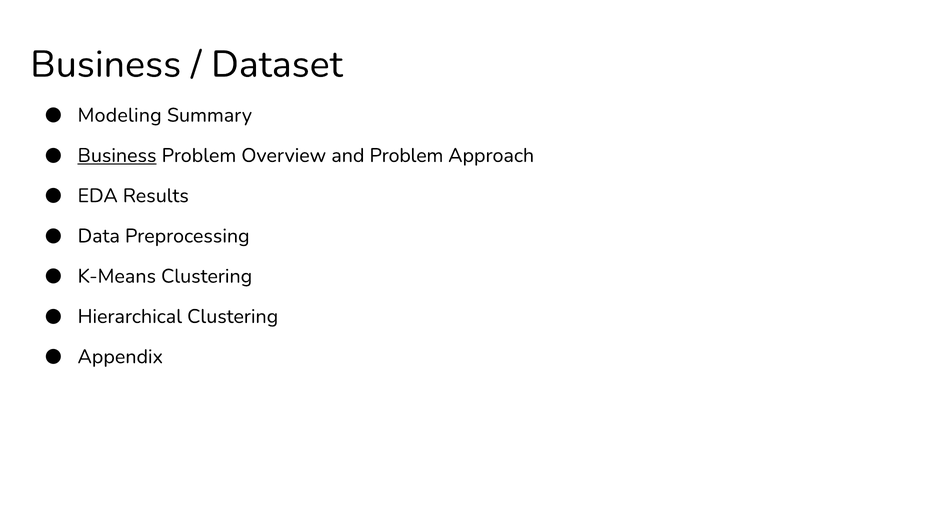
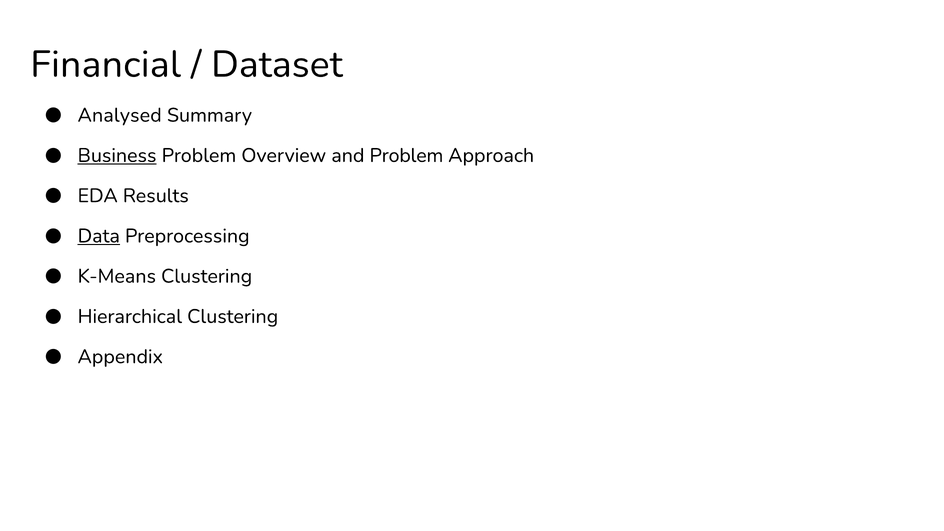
Business at (106, 64): Business -> Financial
Modeling: Modeling -> Analysed
Data underline: none -> present
